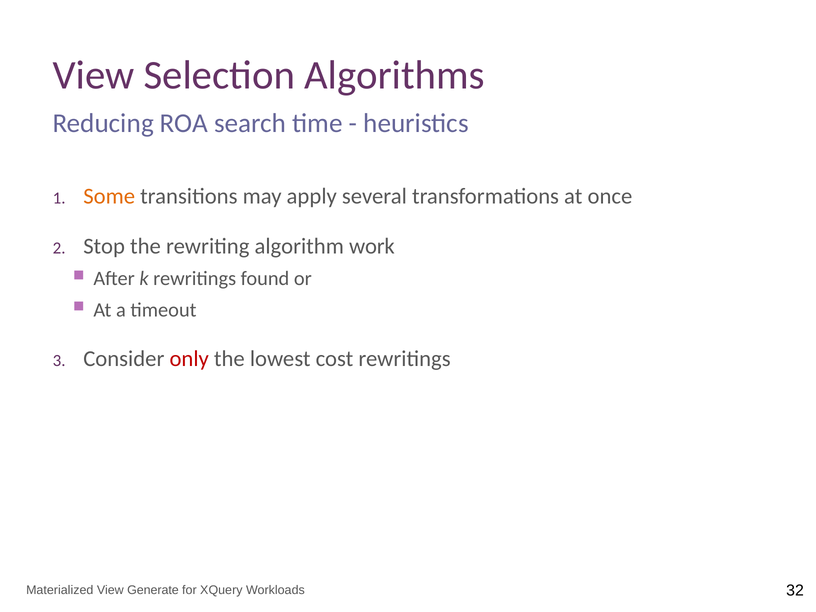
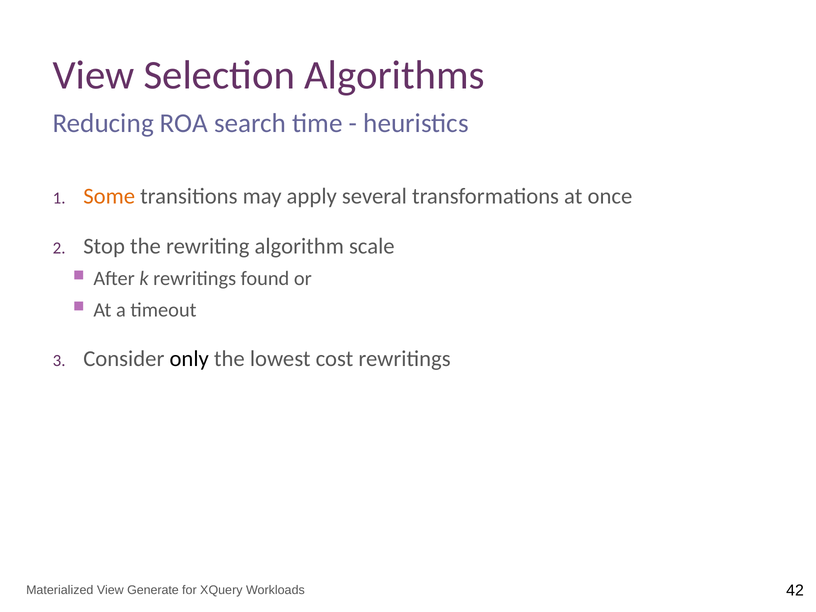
work: work -> scale
only colour: red -> black
32: 32 -> 42
